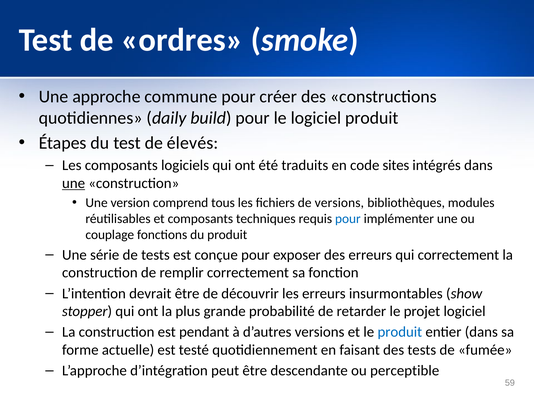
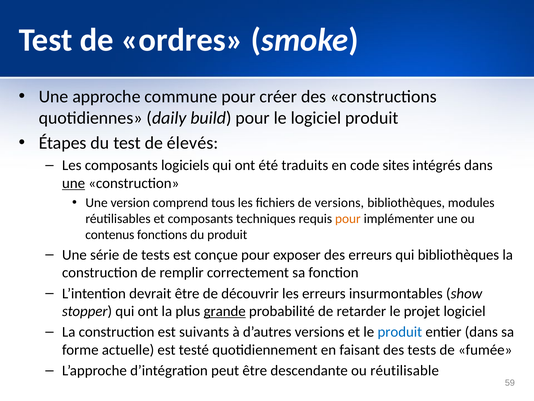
pour at (348, 219) colour: blue -> orange
couplage: couplage -> contenus
qui correctement: correctement -> bibliothèques
grande underline: none -> present
pendant: pendant -> suivants
perceptible: perceptible -> réutilisable
